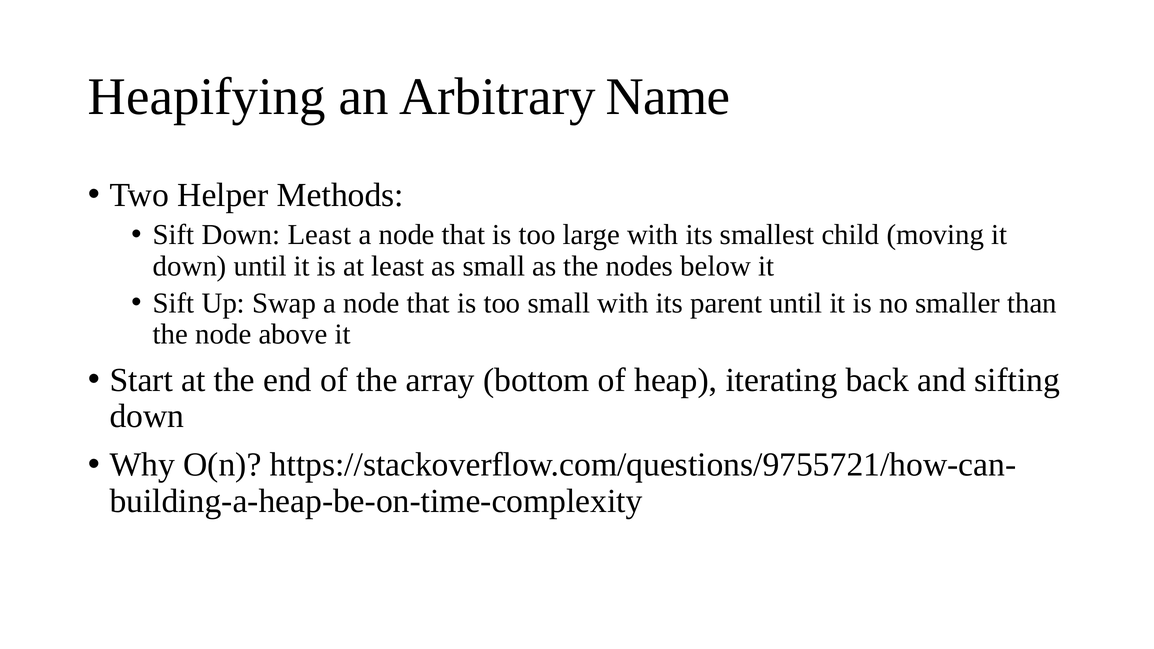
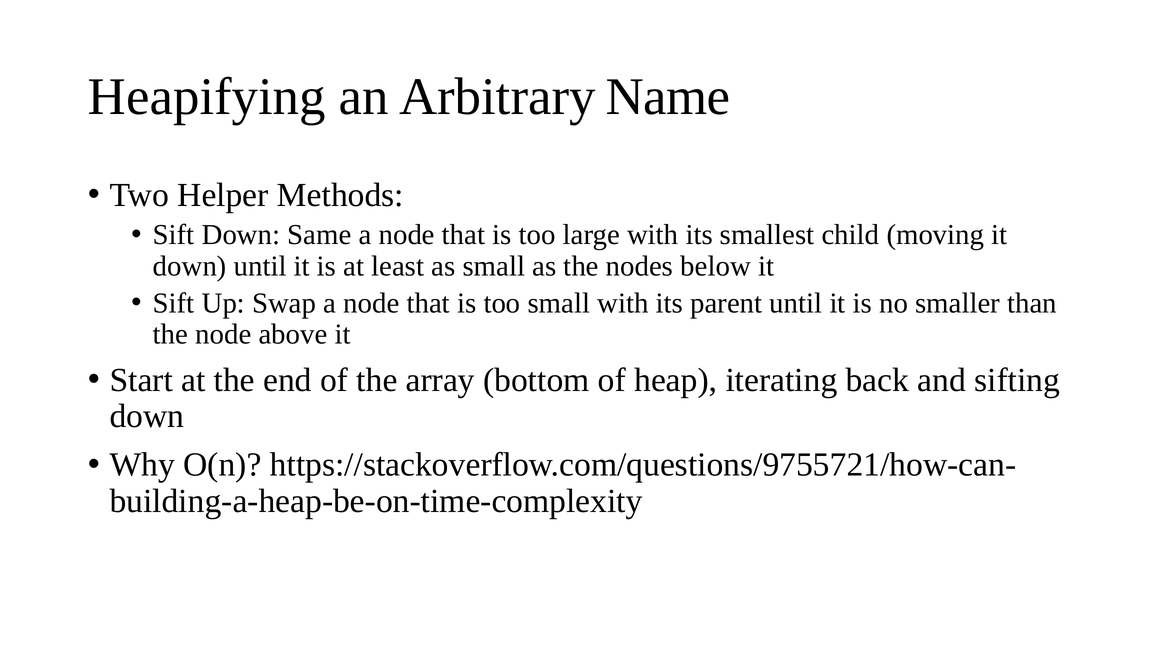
Down Least: Least -> Same
